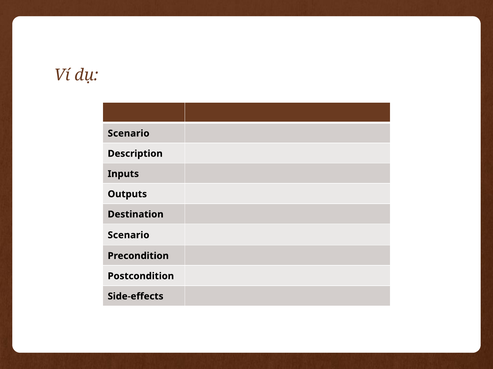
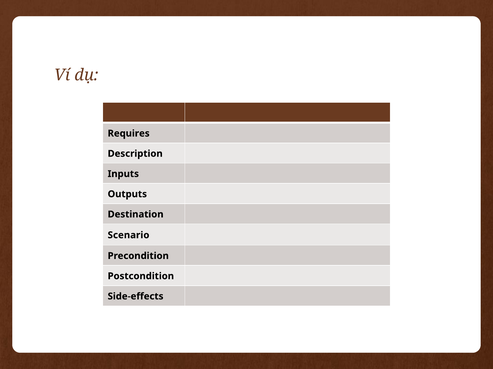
Scenario at (129, 134): Scenario -> Requires
